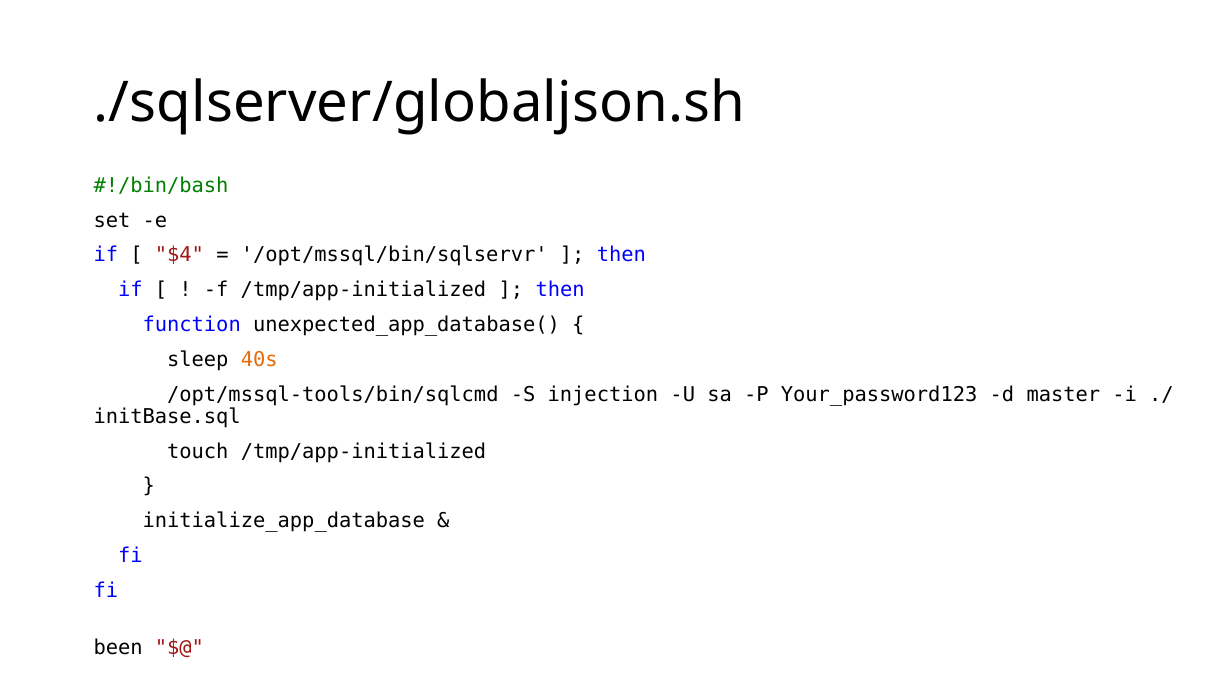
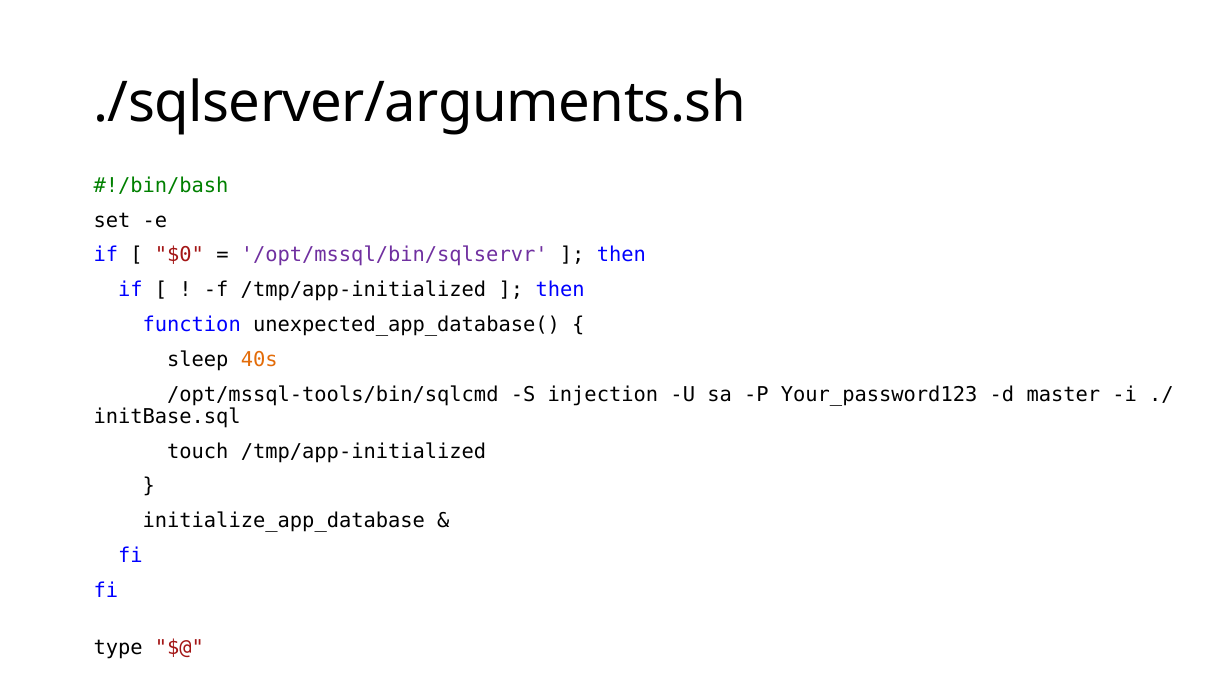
./sqlserver/globaljson.sh: ./sqlserver/globaljson.sh -> ./sqlserver/arguments.sh
$4: $4 -> $0
/opt/mssql/bin/sqlservr colour: black -> purple
been: been -> type
